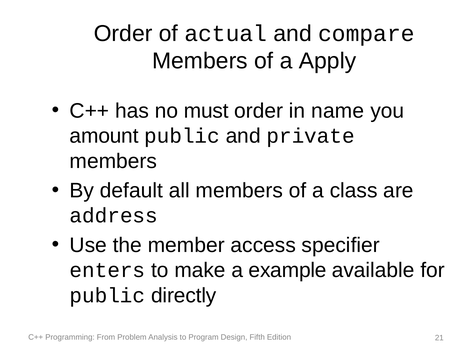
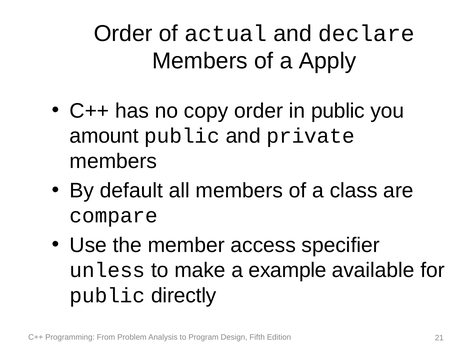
compare: compare -> declare
must: must -> copy
in name: name -> public
address: address -> compare
enters: enters -> unless
